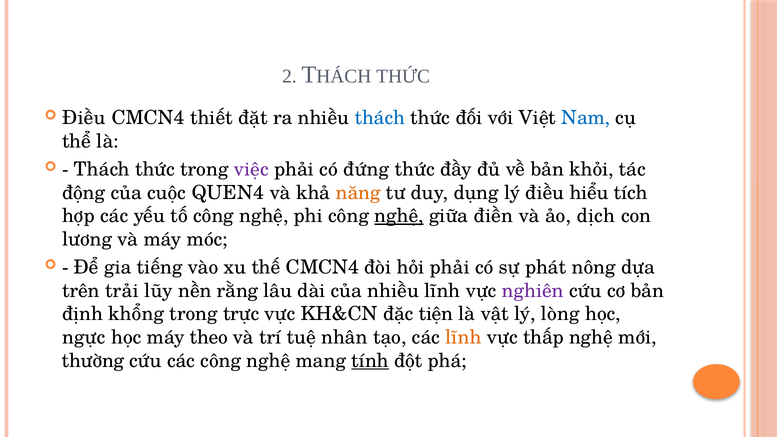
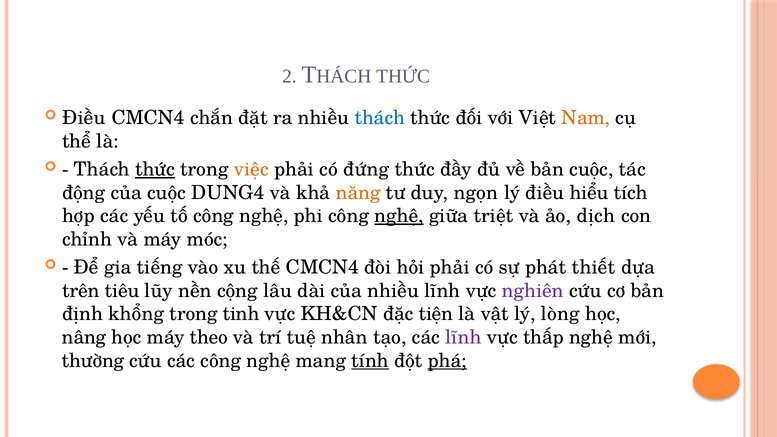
thiết: thiết -> chắn
Nam colour: blue -> orange
thức at (155, 169) underline: none -> present
việc colour: purple -> orange
bản khỏi: khỏi -> cuộc
QUEN4: QUEN4 -> DUNG4
dụng: dụng -> ngọn
điền: điền -> triệt
lương: lương -> chỉnh
nông: nông -> thiết
trải: trải -> tiêu
rằng: rằng -> cộng
trực: trực -> tinh
ngực: ngực -> nâng
lĩnh at (463, 337) colour: orange -> purple
phá underline: none -> present
